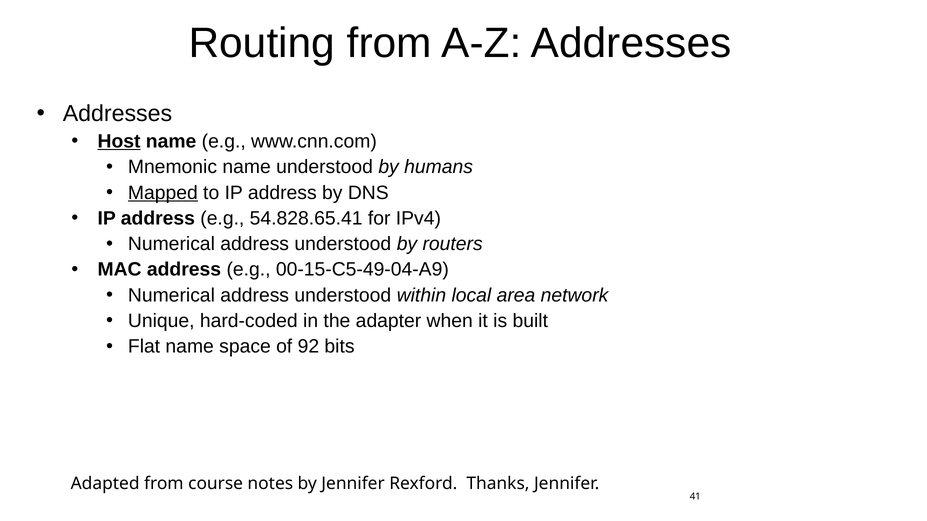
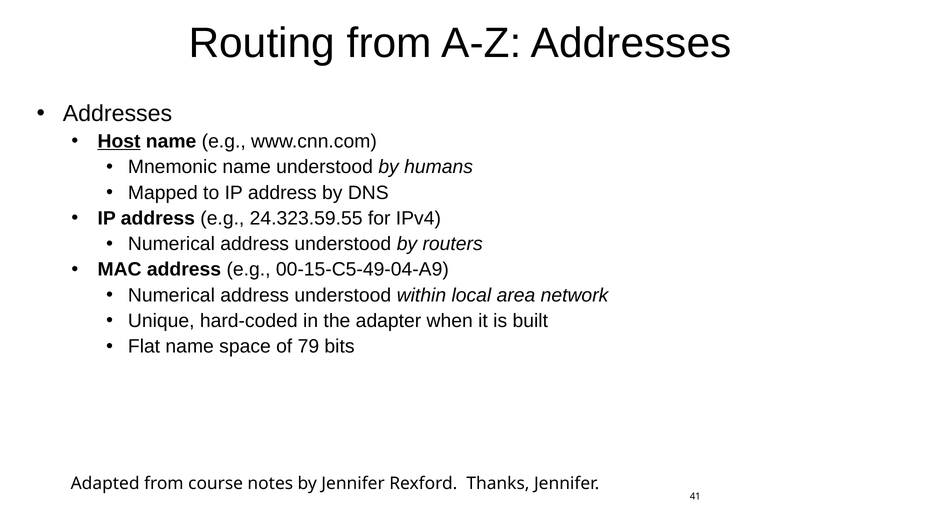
Mapped underline: present -> none
54.828.65.41: 54.828.65.41 -> 24.323.59.55
92: 92 -> 79
